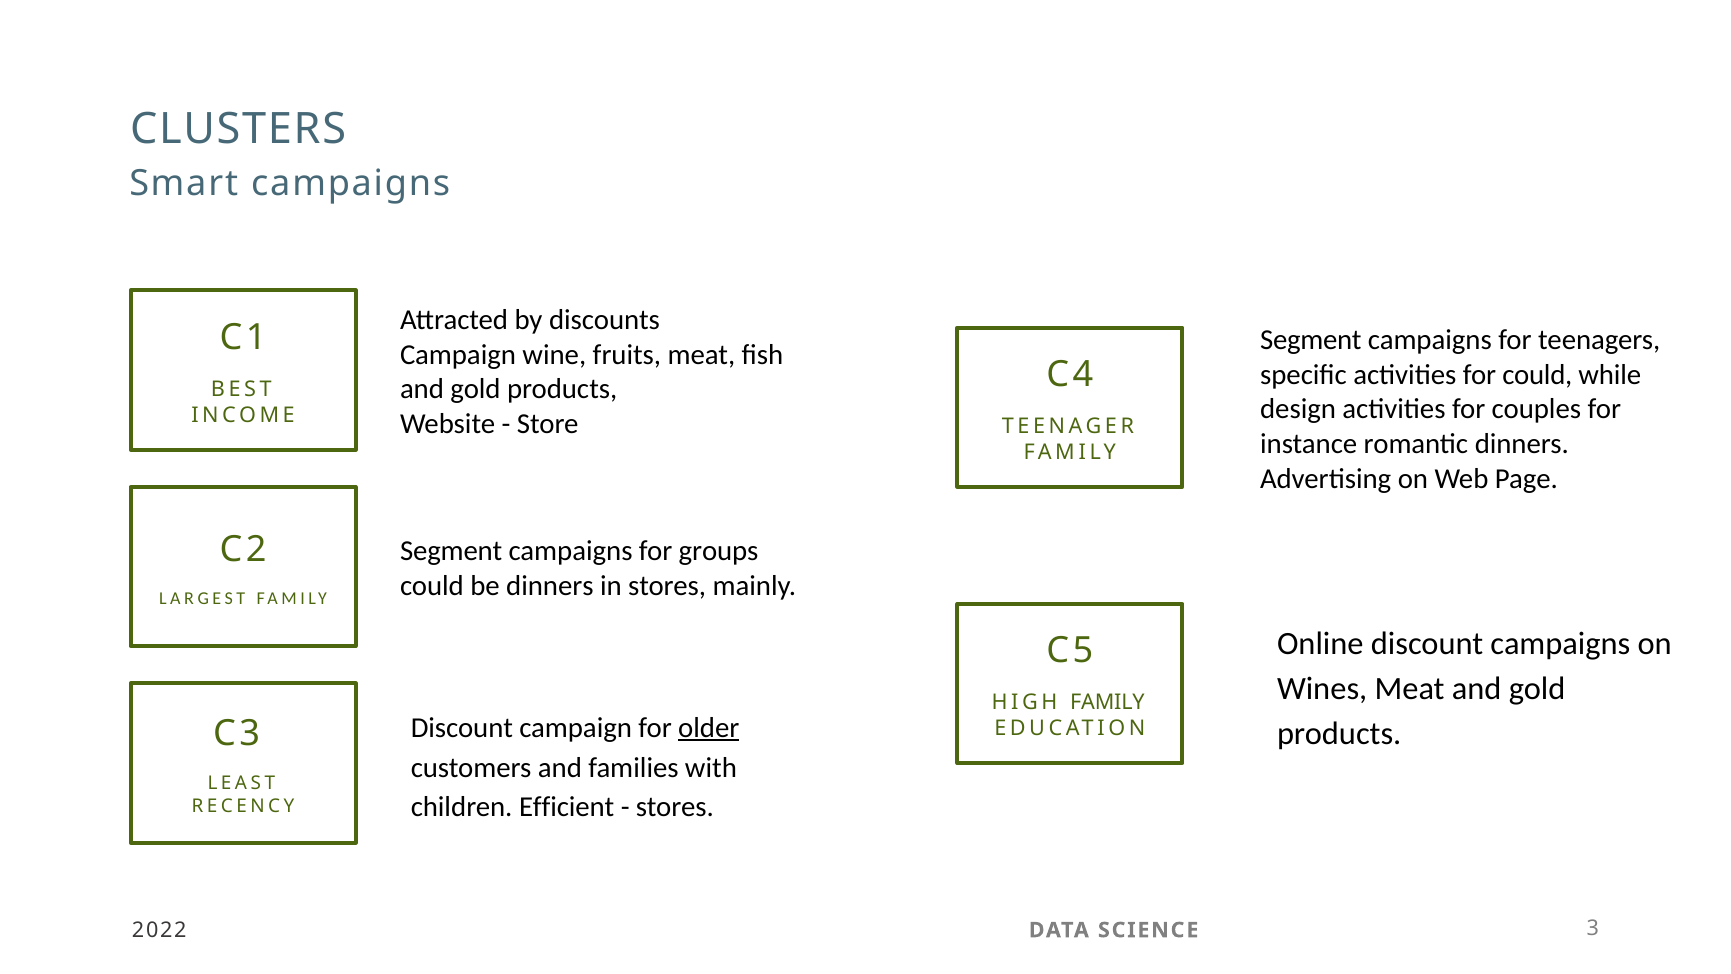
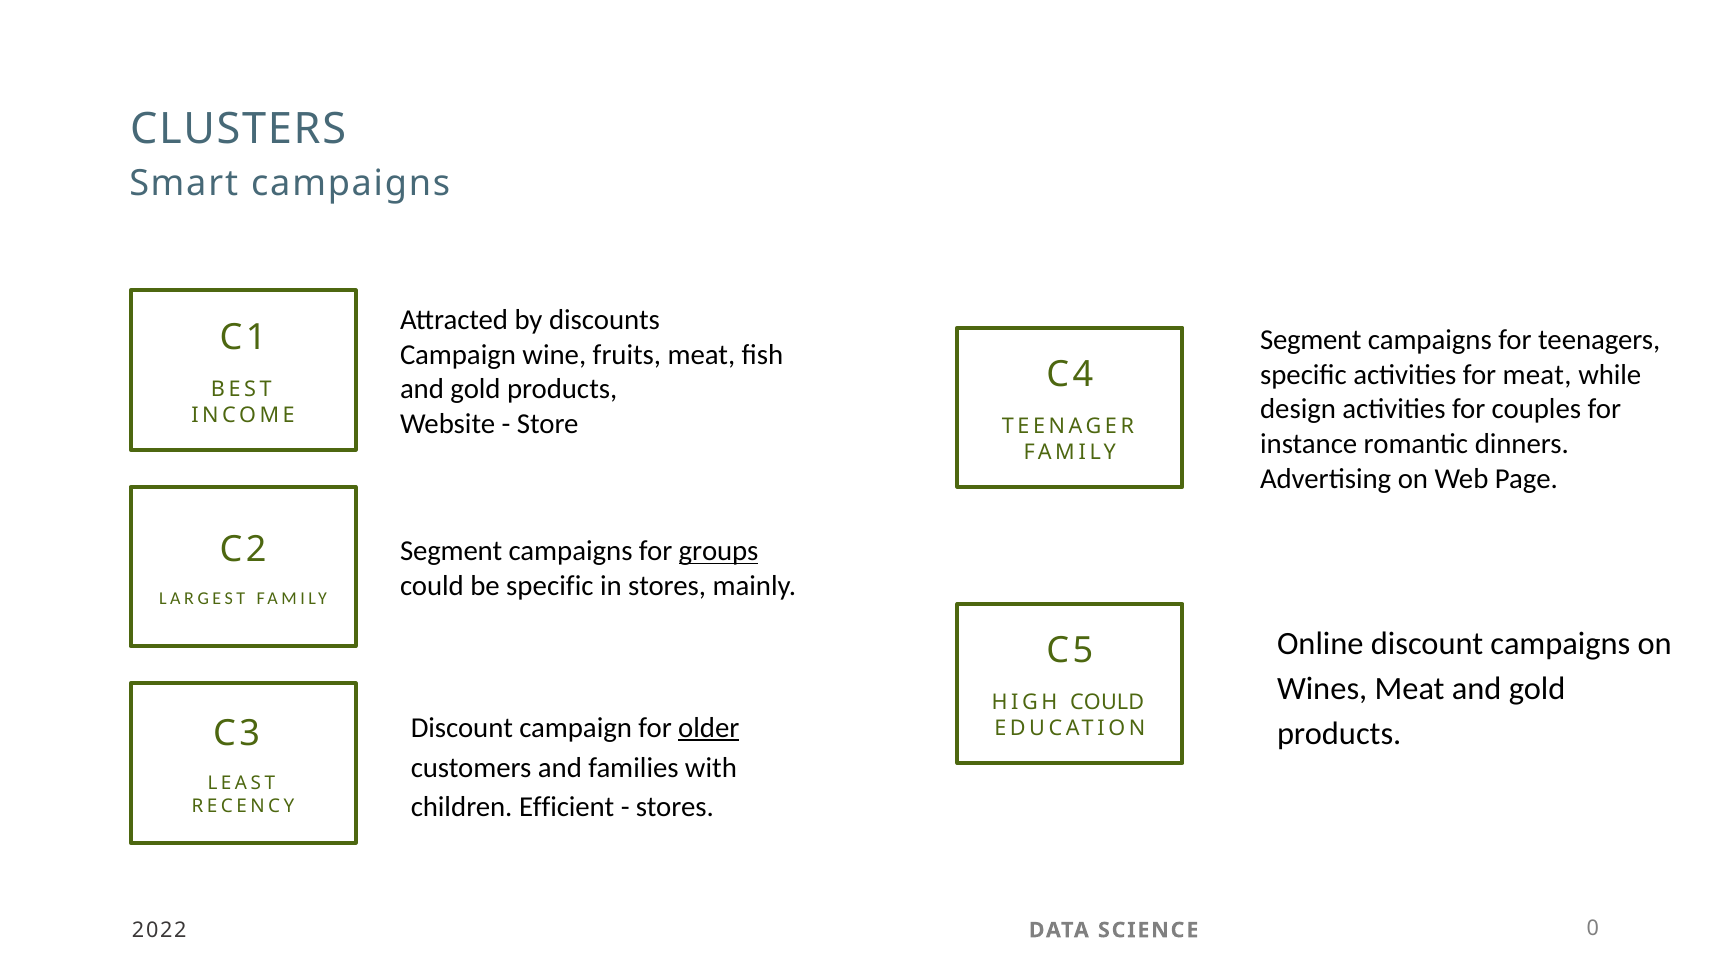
for could: could -> meat
groups underline: none -> present
be dinners: dinners -> specific
HIGH FAMILY: FAMILY -> COULD
3: 3 -> 0
